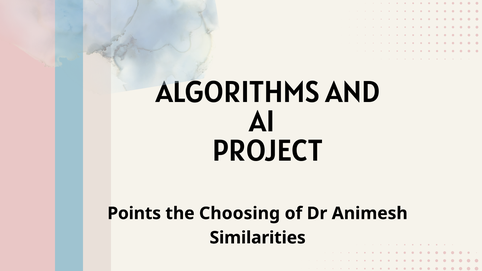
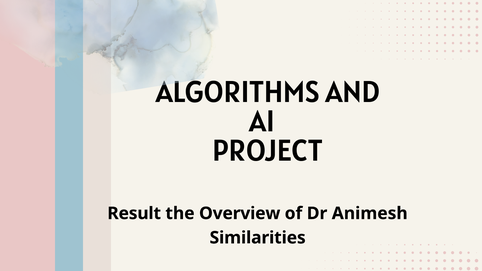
Points: Points -> Result
Choosing: Choosing -> Overview
